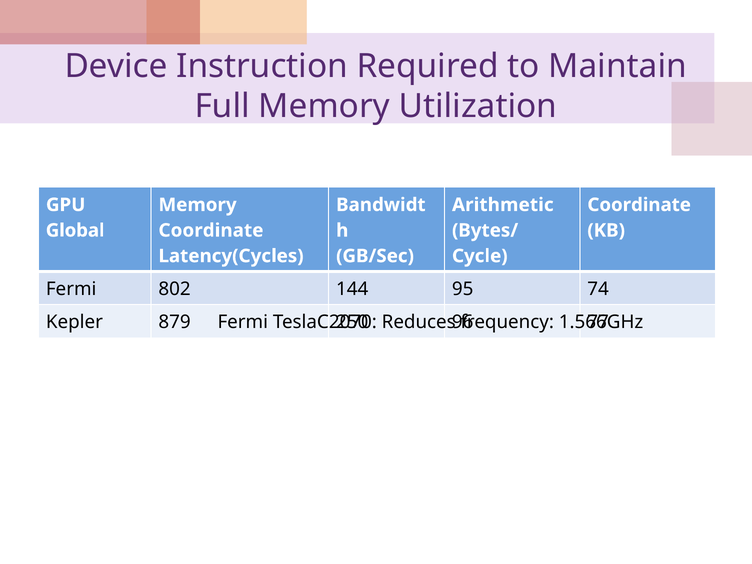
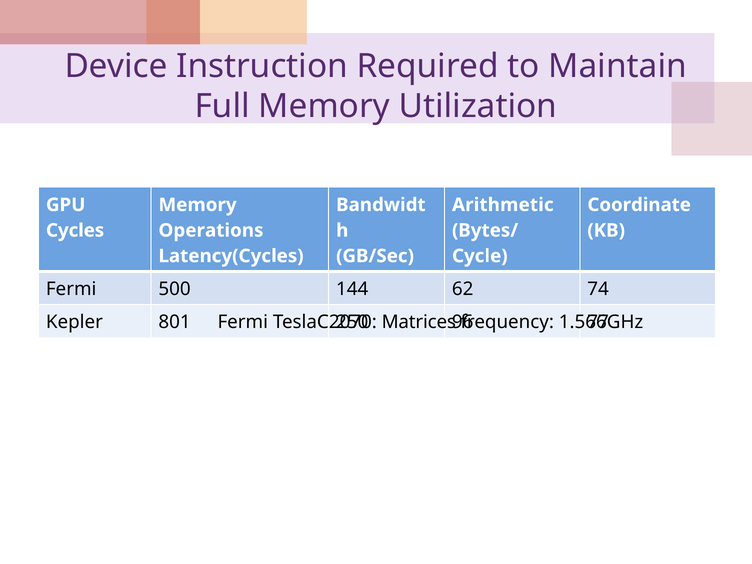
Global: Global -> Cycles
Coordinate at (211, 230): Coordinate -> Operations
802: 802 -> 500
95: 95 -> 62
Reduces: Reduces -> Matrices
879: 879 -> 801
